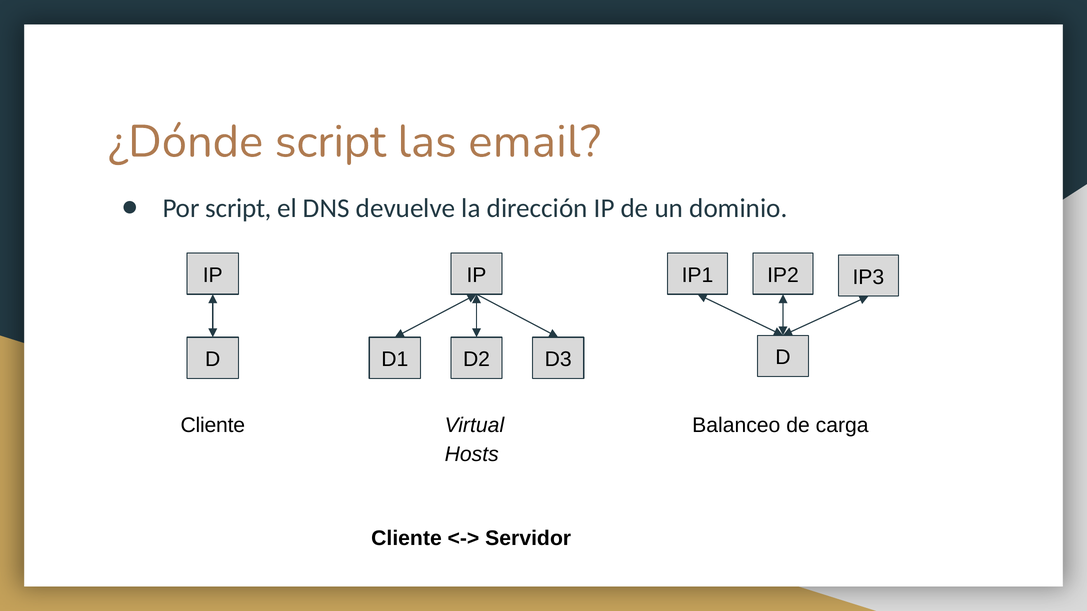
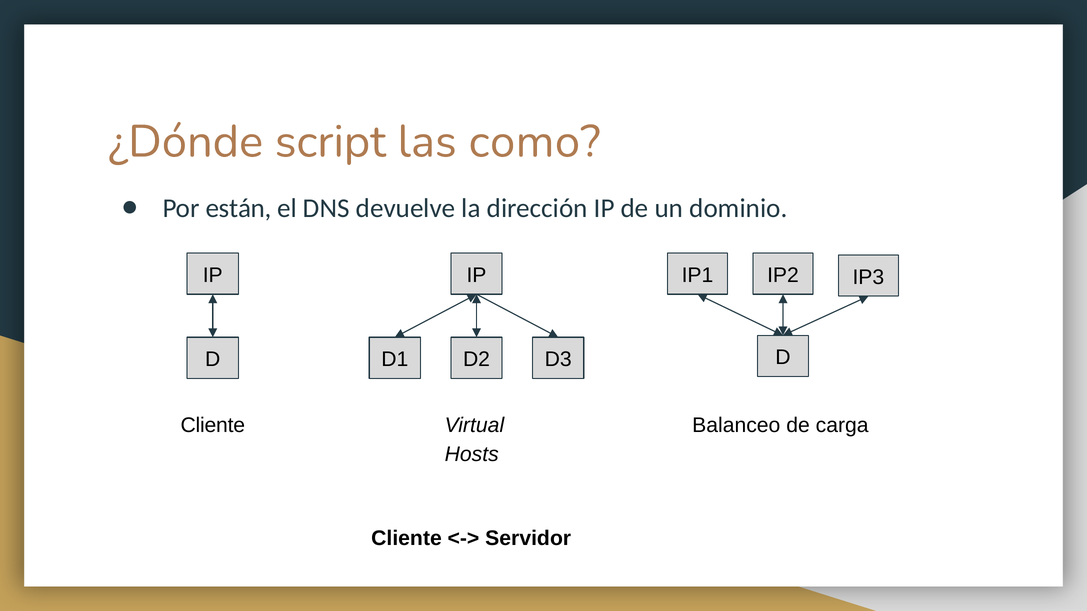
email: email -> como
Por script: script -> están
